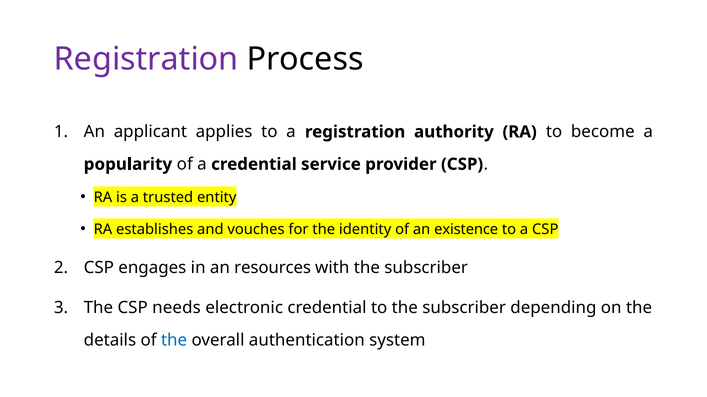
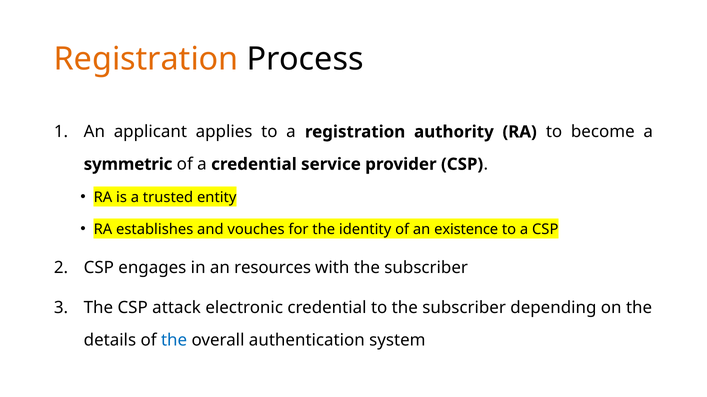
Registration at (146, 59) colour: purple -> orange
popularity: popularity -> symmetric
needs: needs -> attack
